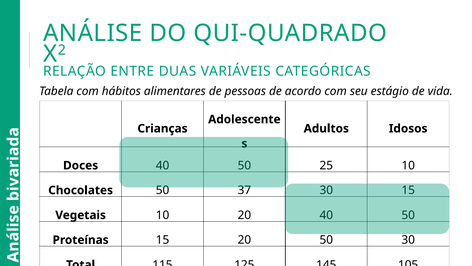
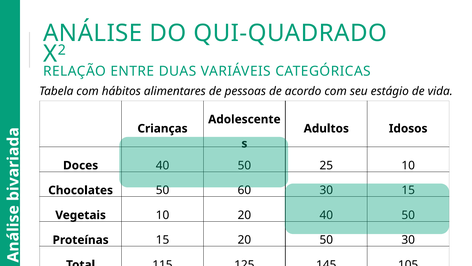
37: 37 -> 60
